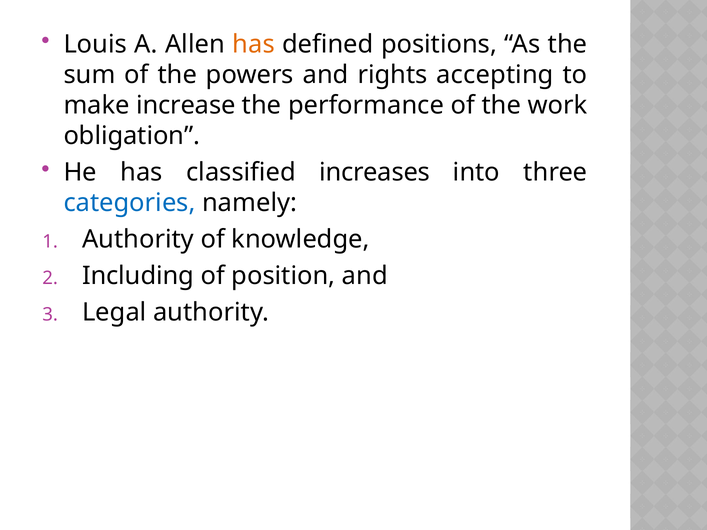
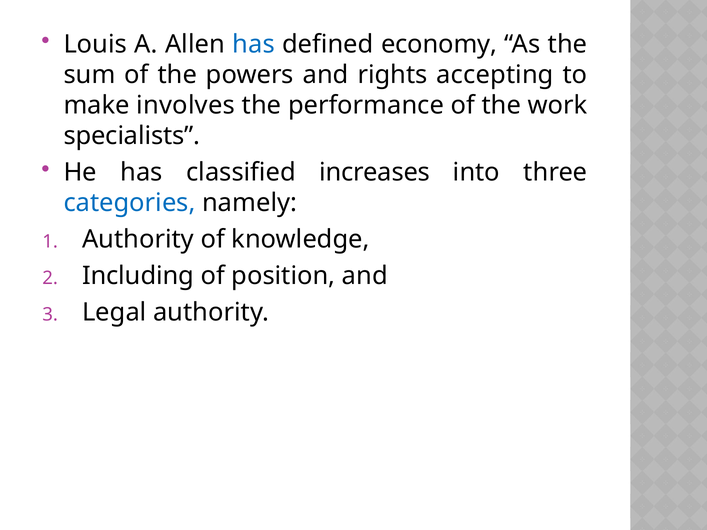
has at (254, 44) colour: orange -> blue
positions: positions -> economy
increase: increase -> involves
obligation: obligation -> specialists
